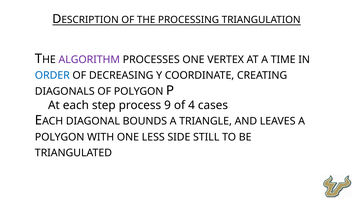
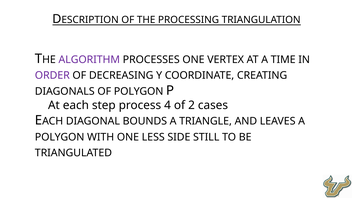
ORDER colour: blue -> purple
9: 9 -> 4
4: 4 -> 2
